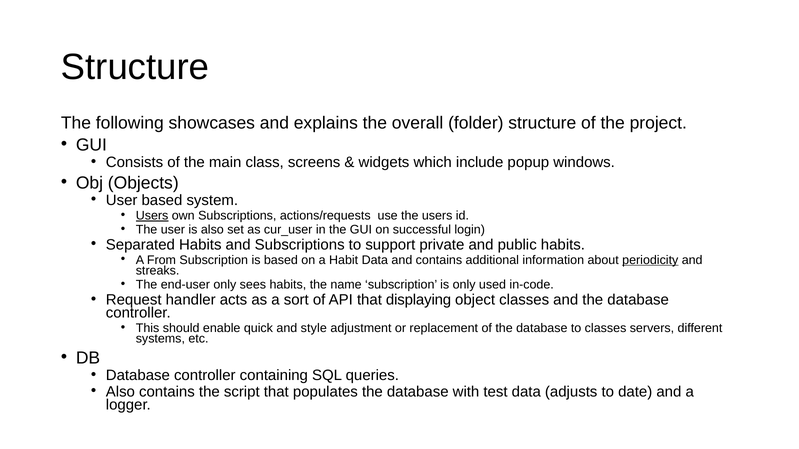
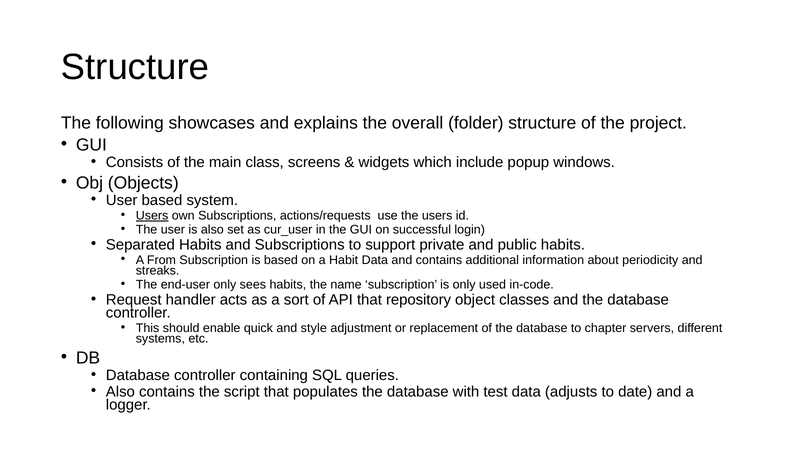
periodicity underline: present -> none
displaying: displaying -> repository
to classes: classes -> chapter
